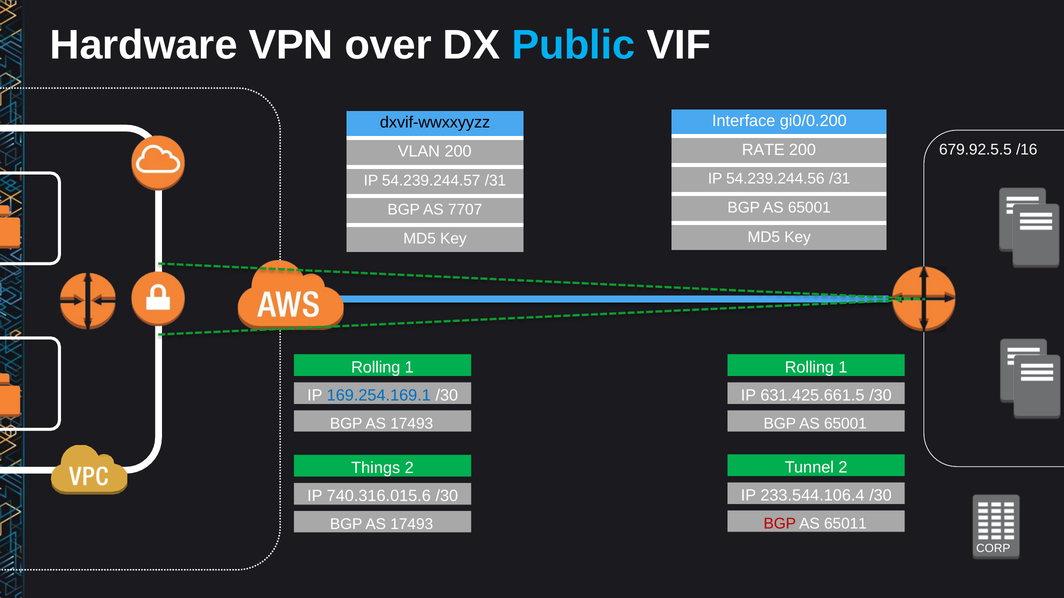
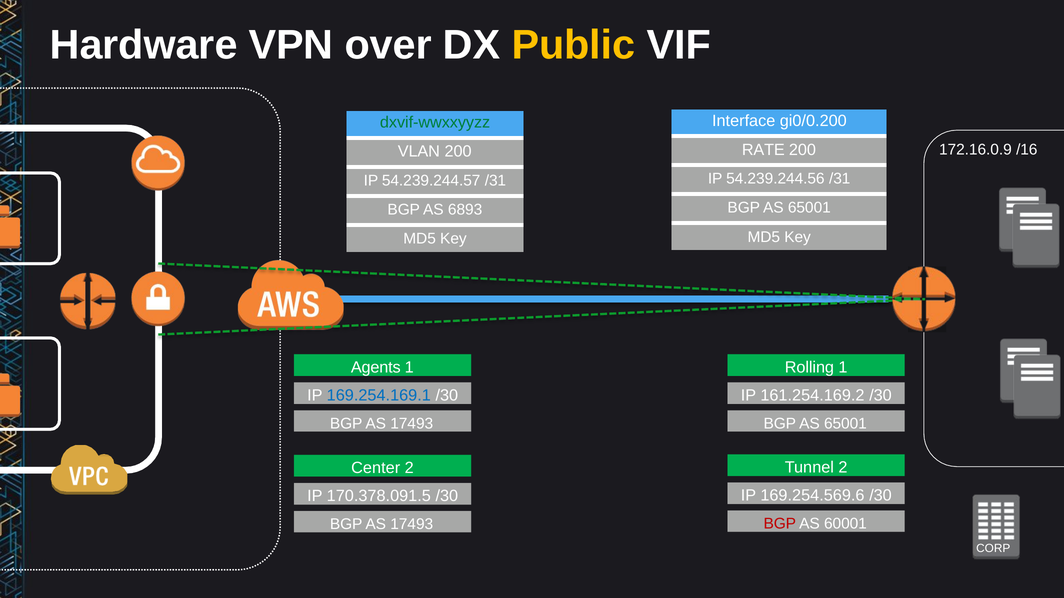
Public colour: light blue -> yellow
dxvif-wwxxyyzz colour: black -> green
679.92.5.5: 679.92.5.5 -> 172.16.0.9
7707: 7707 -> 6893
Rolling at (376, 368): Rolling -> Agents
631.425.661.5: 631.425.661.5 -> 161.254.169.2
Things: Things -> Center
233.544.106.4: 233.544.106.4 -> 169.254.569.6
740.316.015.6: 740.316.015.6 -> 170.378.091.5
65011: 65011 -> 60001
